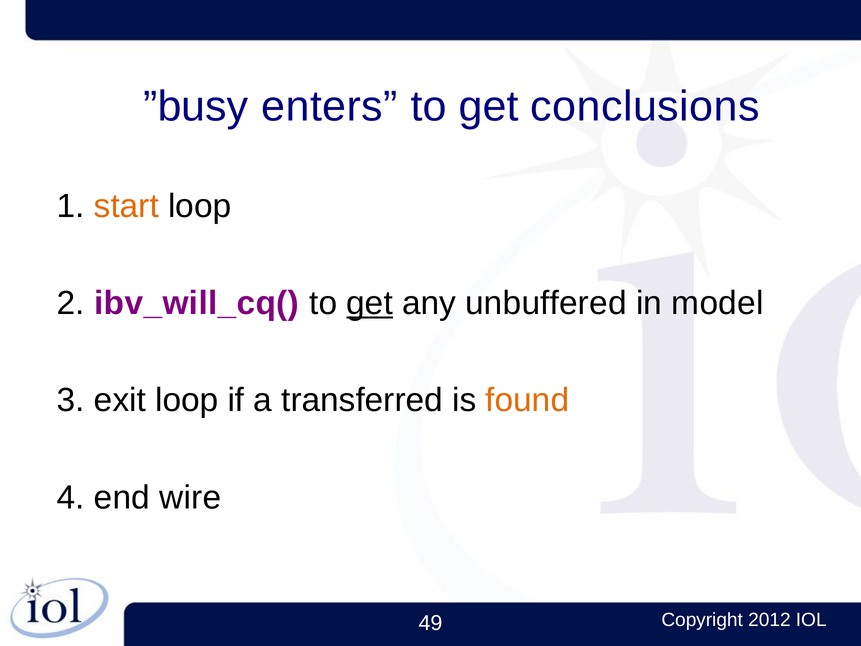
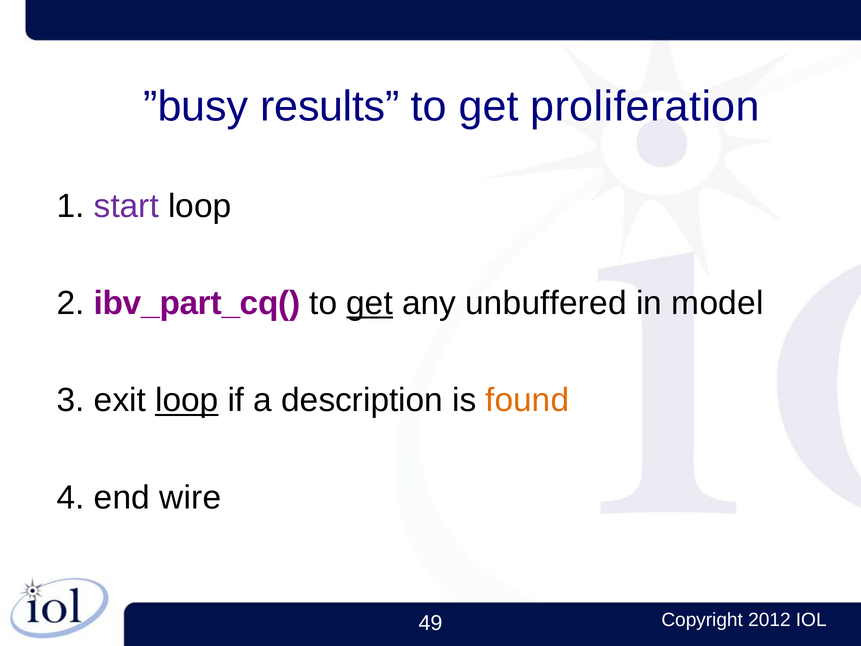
enters: enters -> results
conclusions: conclusions -> proliferation
start colour: orange -> purple
ibv_will_cq(: ibv_will_cq( -> ibv_part_cq(
loop at (187, 400) underline: none -> present
transferred: transferred -> description
